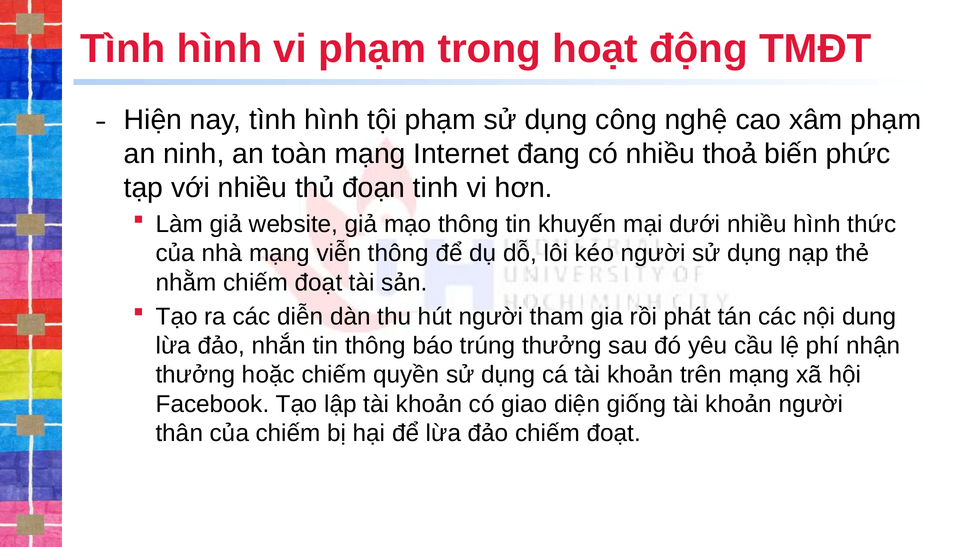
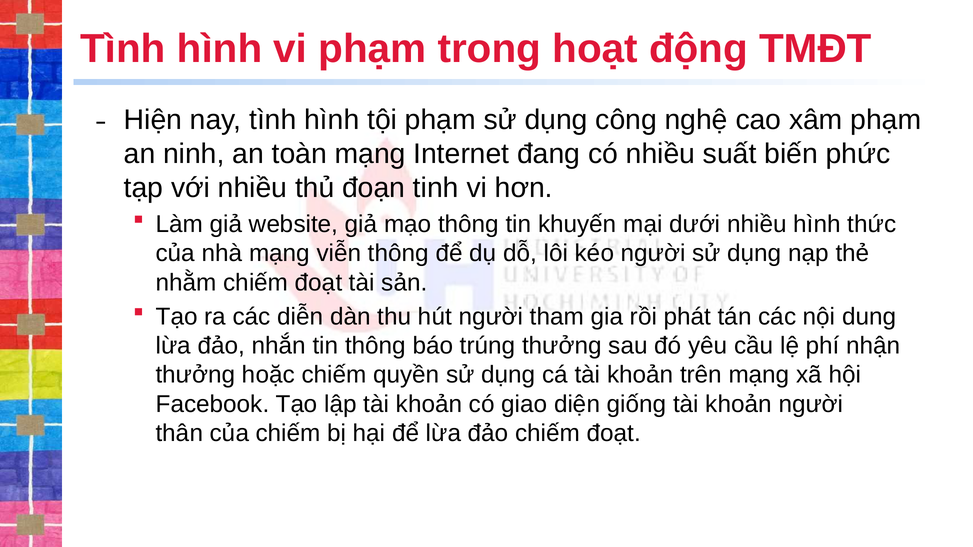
thoả: thoả -> suất
